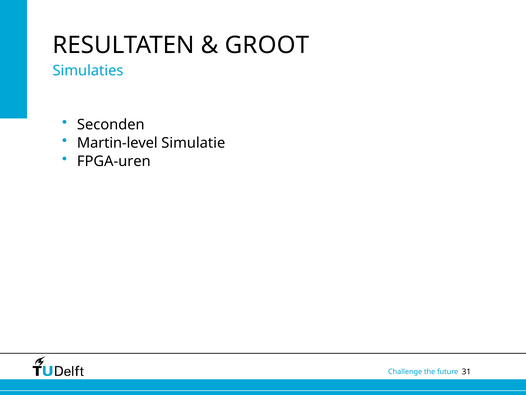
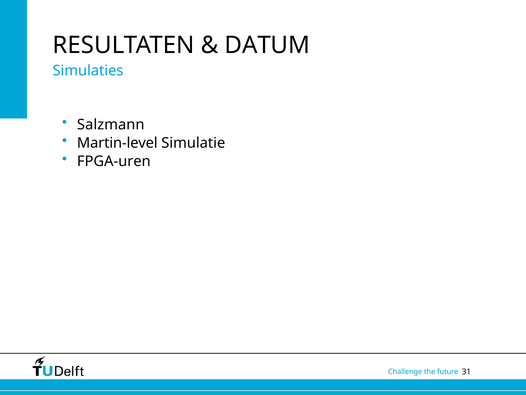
GROOT: GROOT -> DATUM
Seconden: Seconden -> Salzmann
